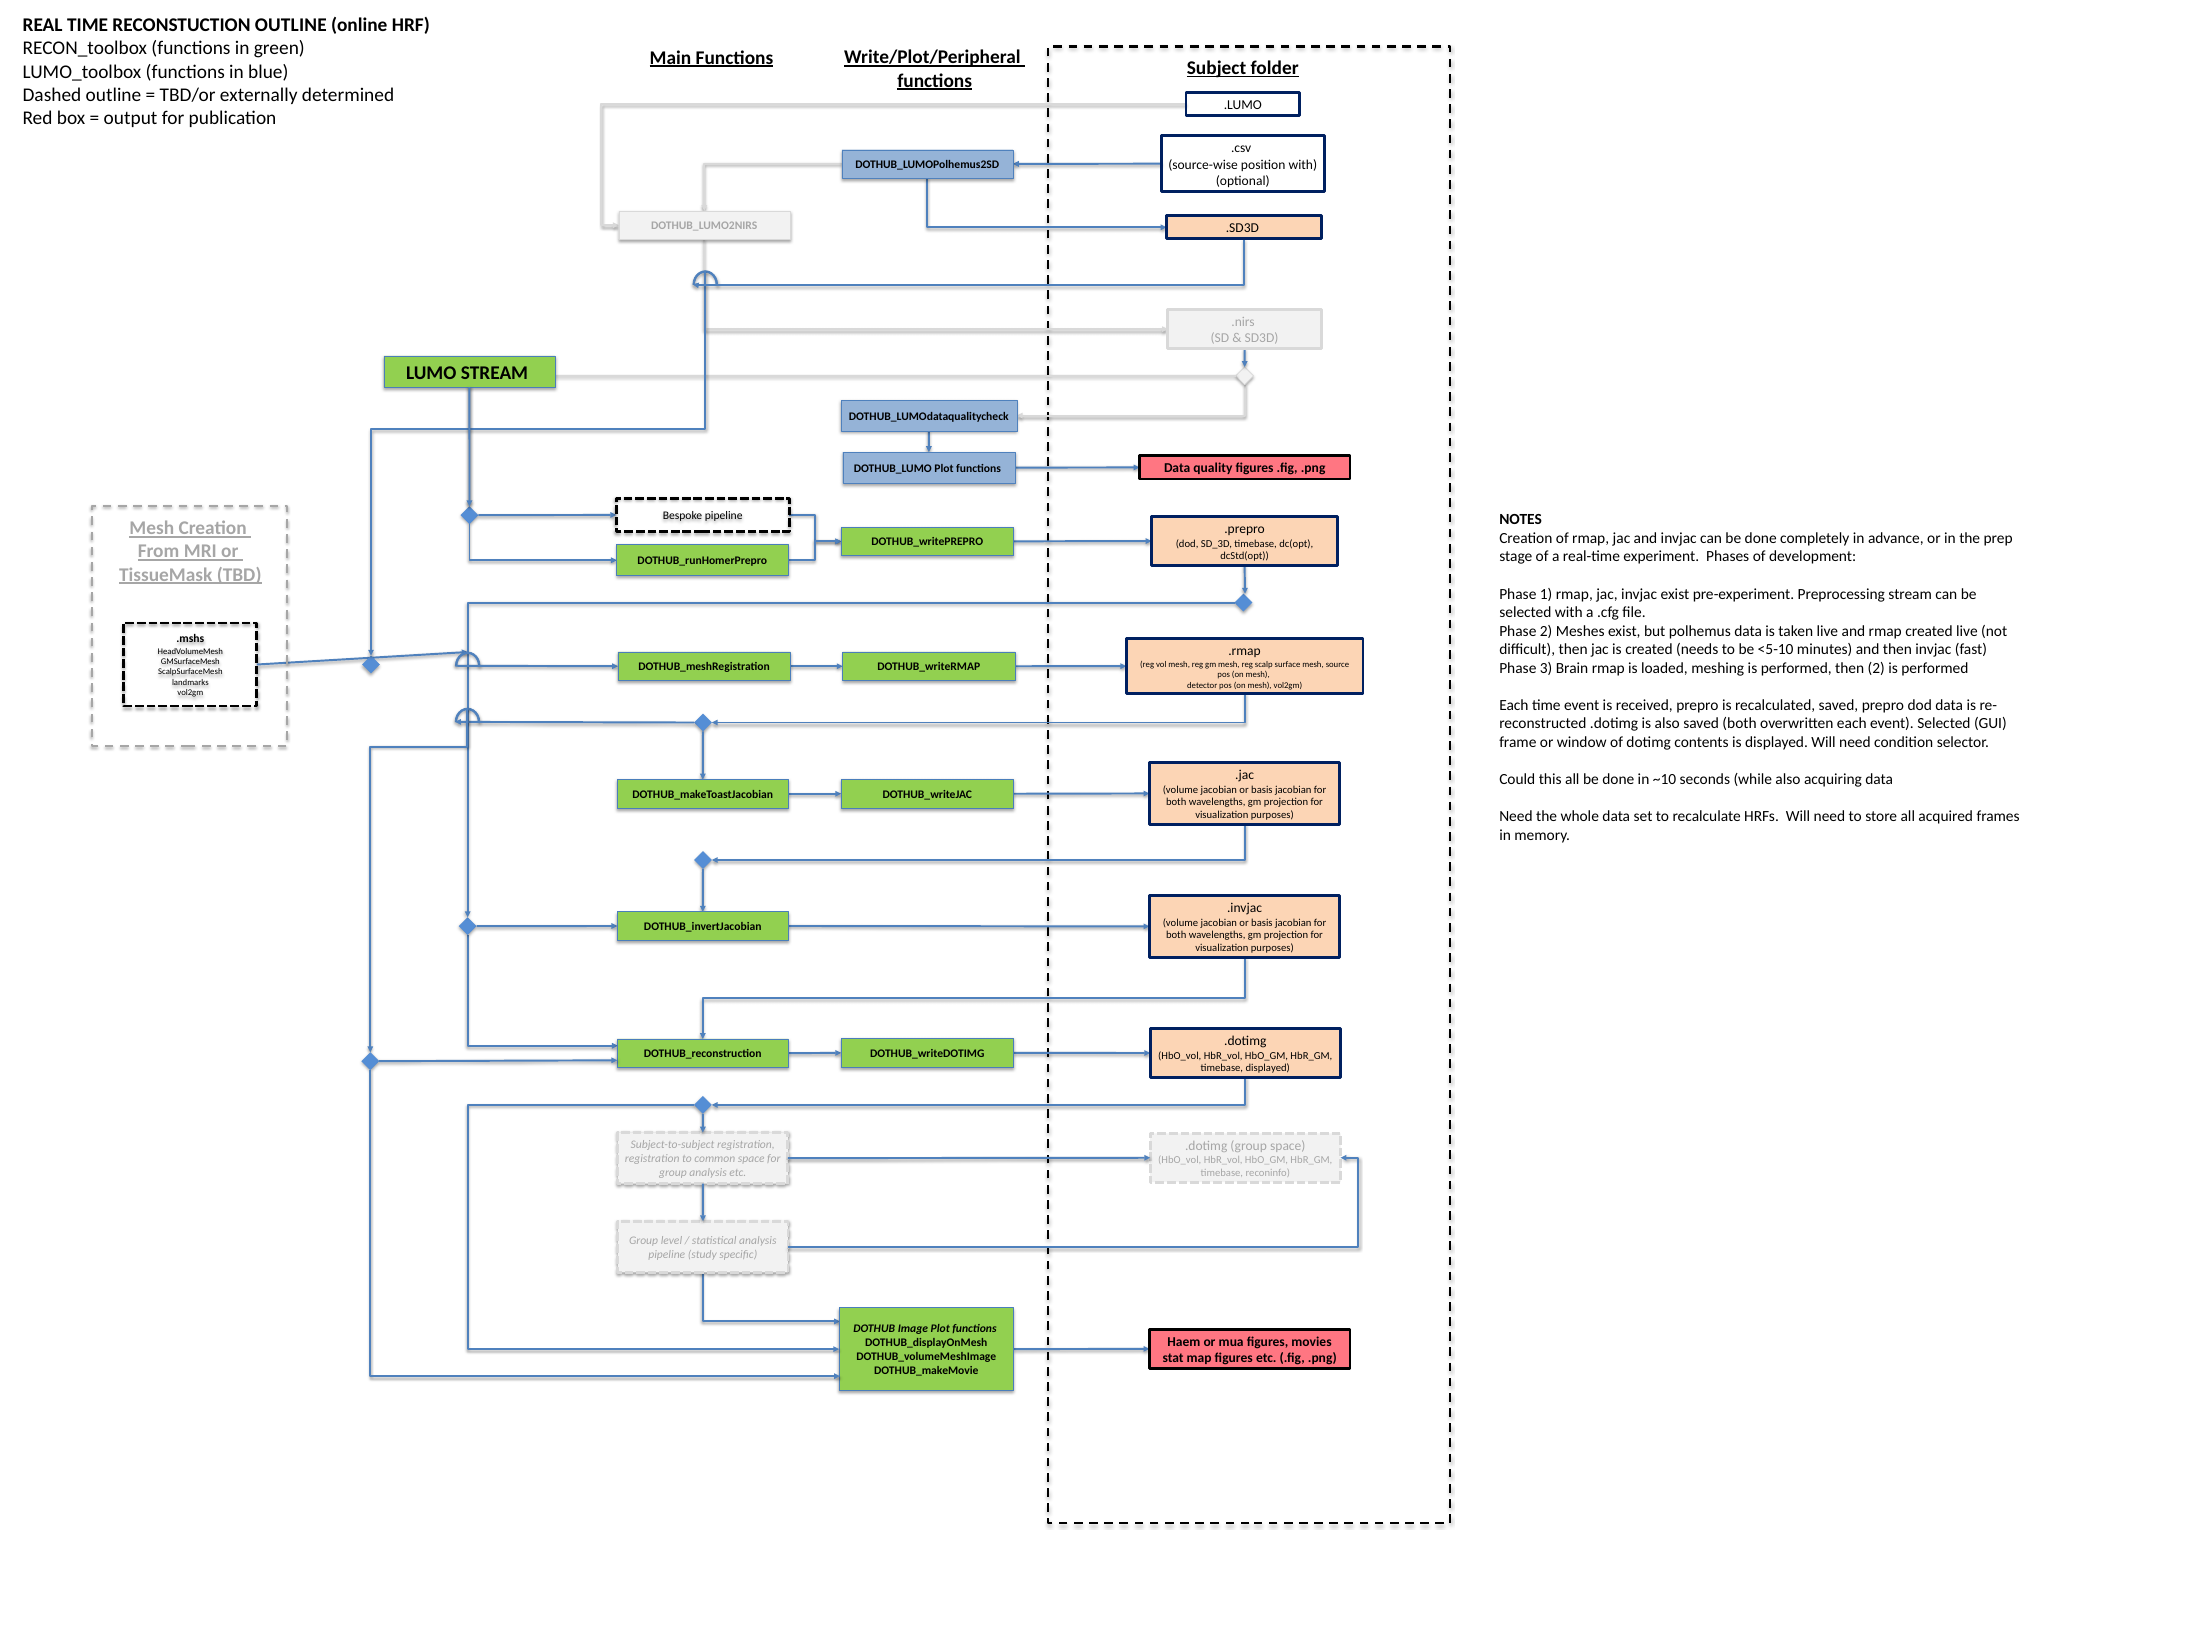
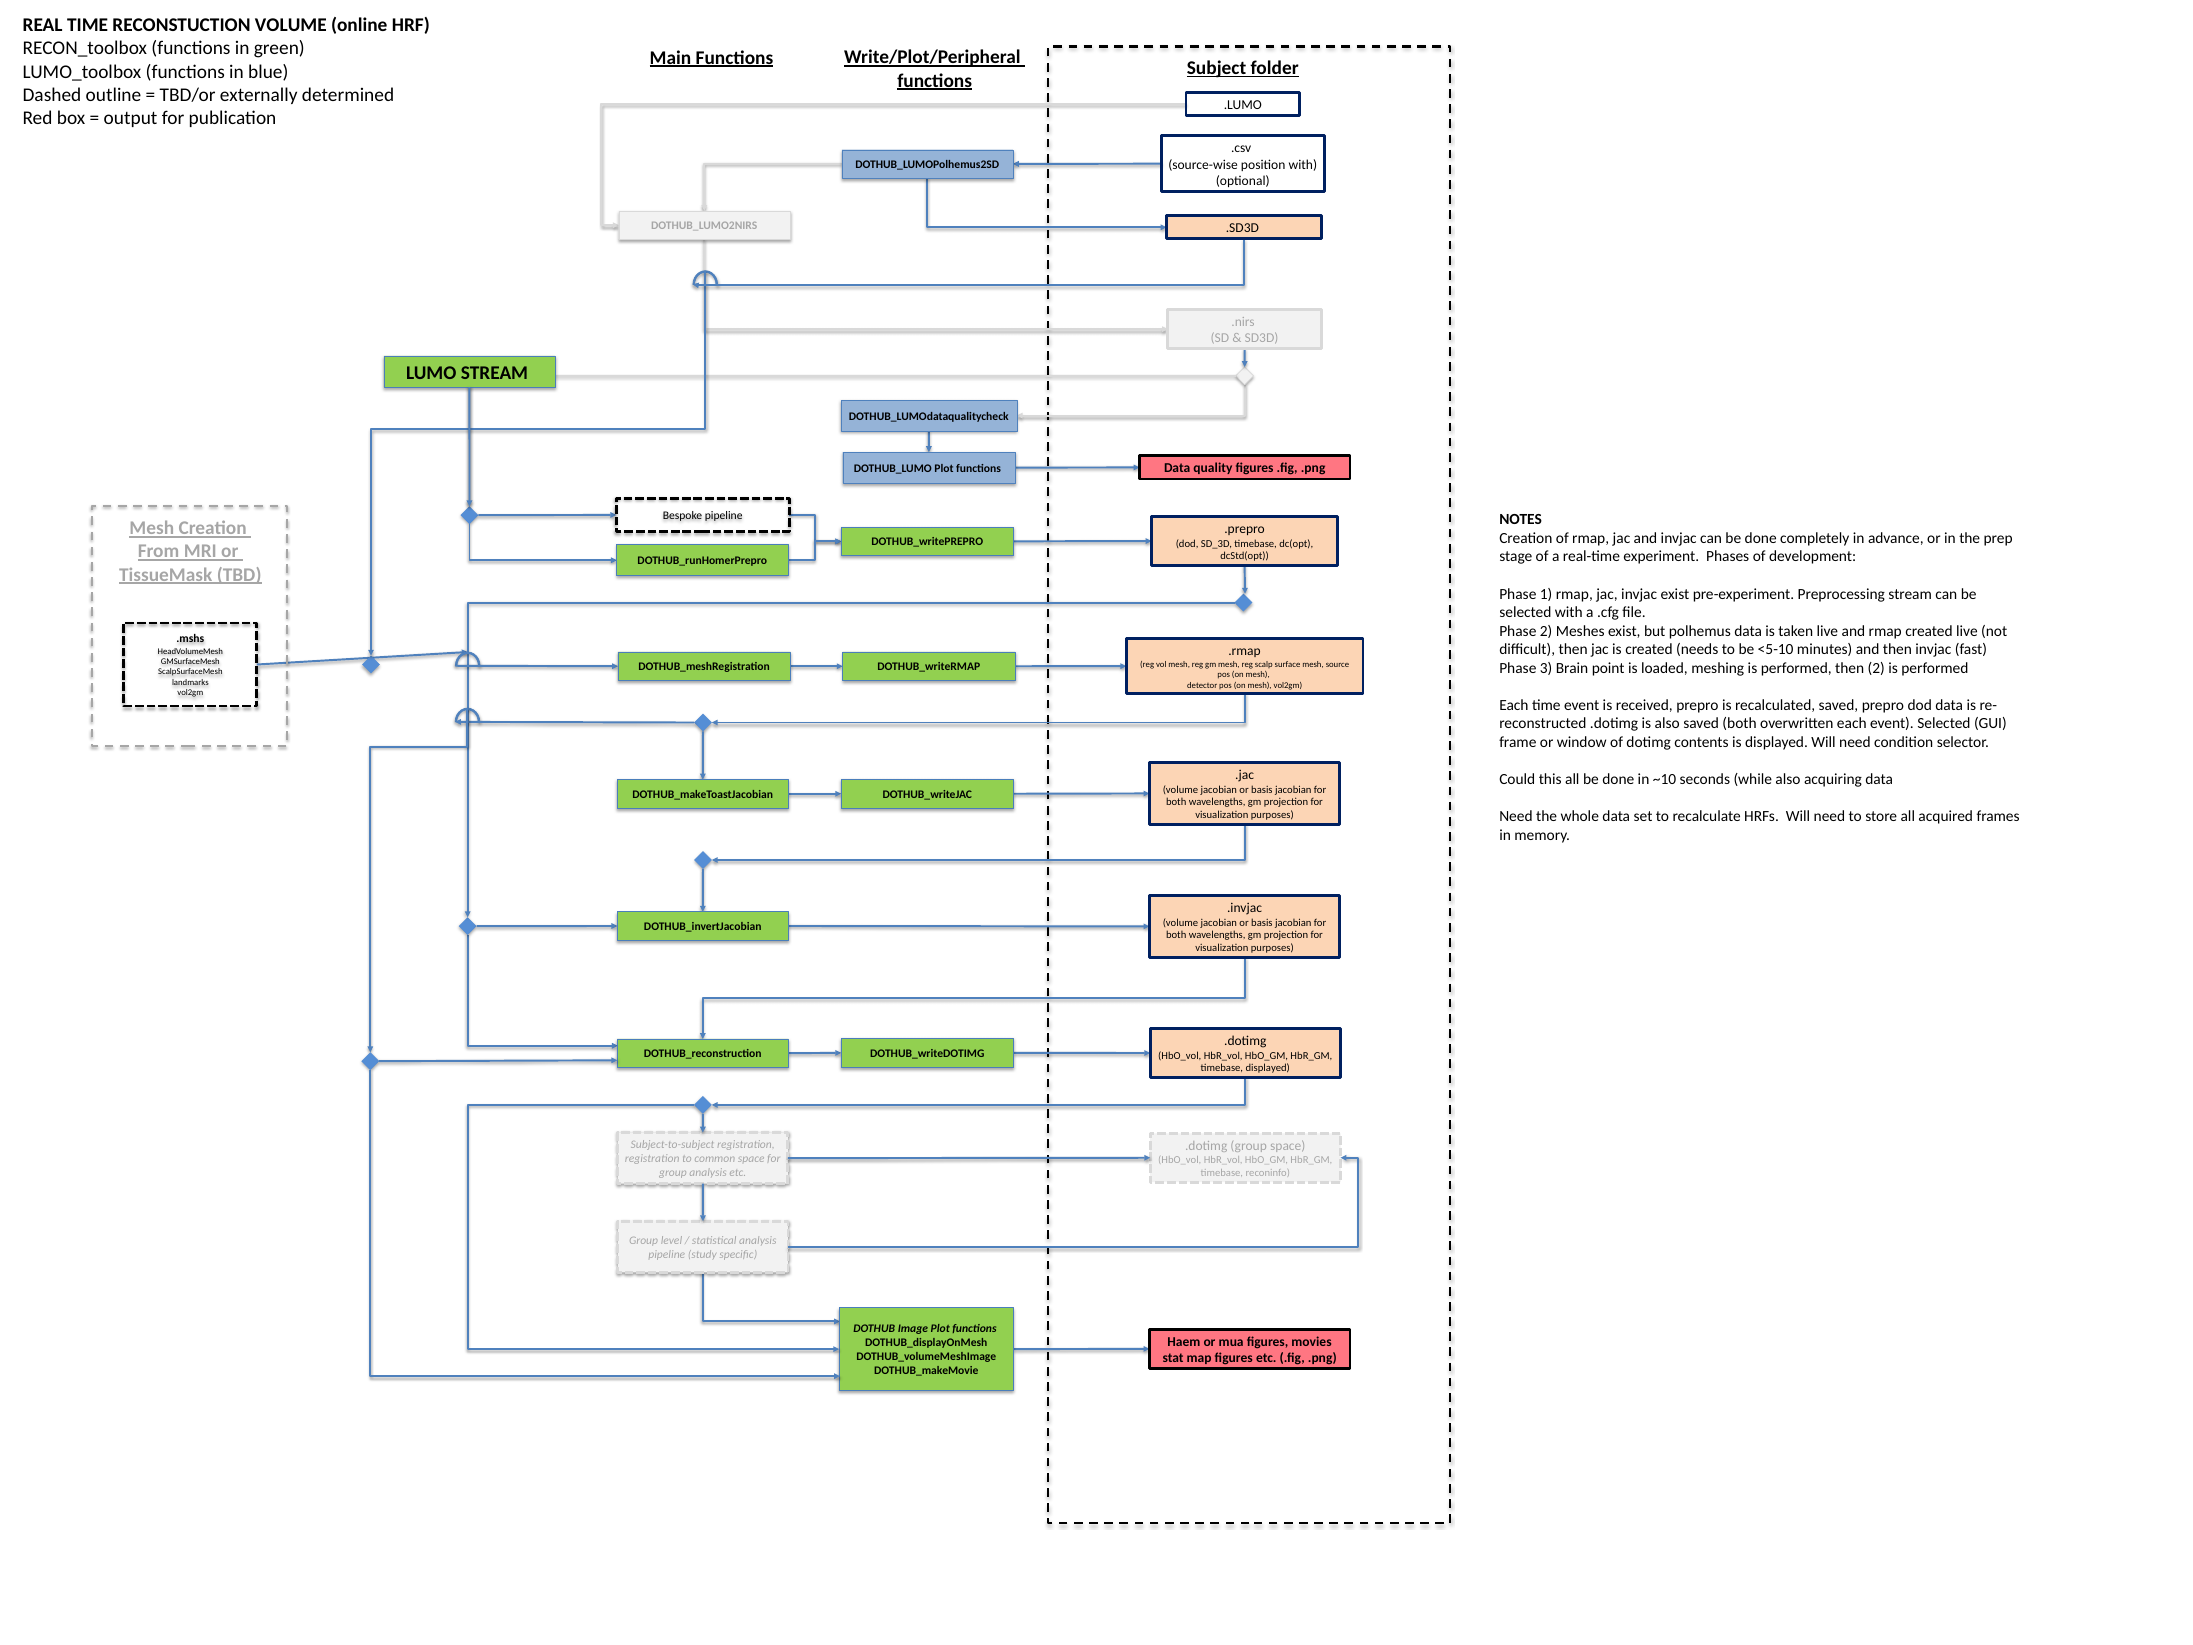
RECONSTUCTION OUTLINE: OUTLINE -> VOLUME
Brain rmap: rmap -> point
